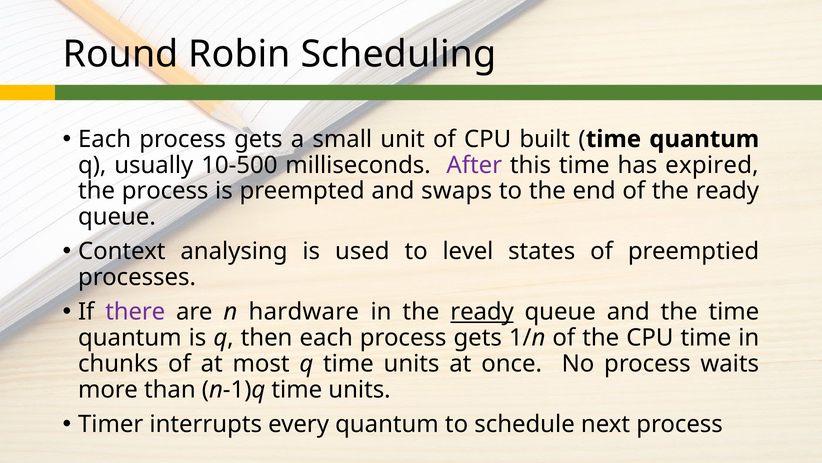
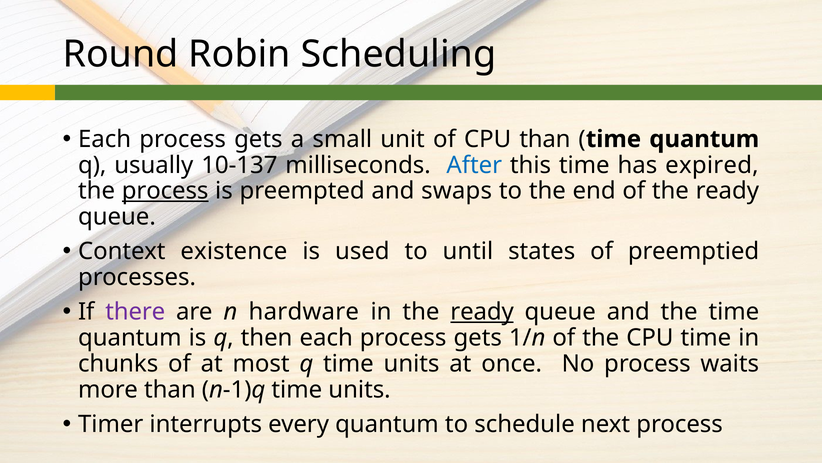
CPU built: built -> than
10-500: 10-500 -> 10-137
After colour: purple -> blue
process at (165, 191) underline: none -> present
analysing: analysing -> existence
level: level -> until
